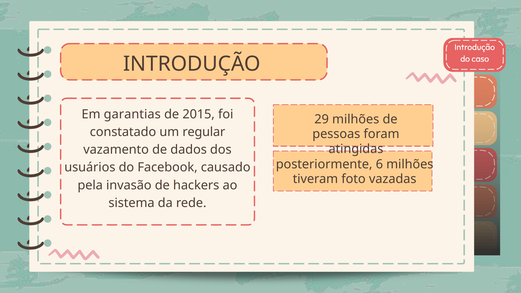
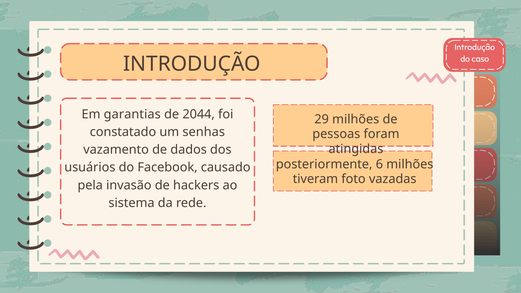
2015: 2015 -> 2044
regular: regular -> senhas
